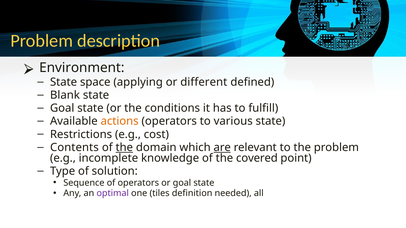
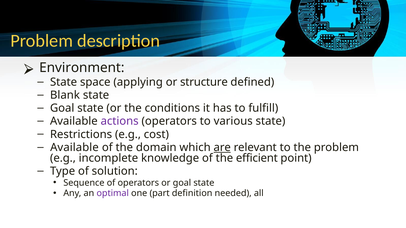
different: different -> structure
actions colour: orange -> purple
Contents at (74, 148): Contents -> Available
the at (124, 148) underline: present -> none
covered: covered -> efficient
tiles: tiles -> part
